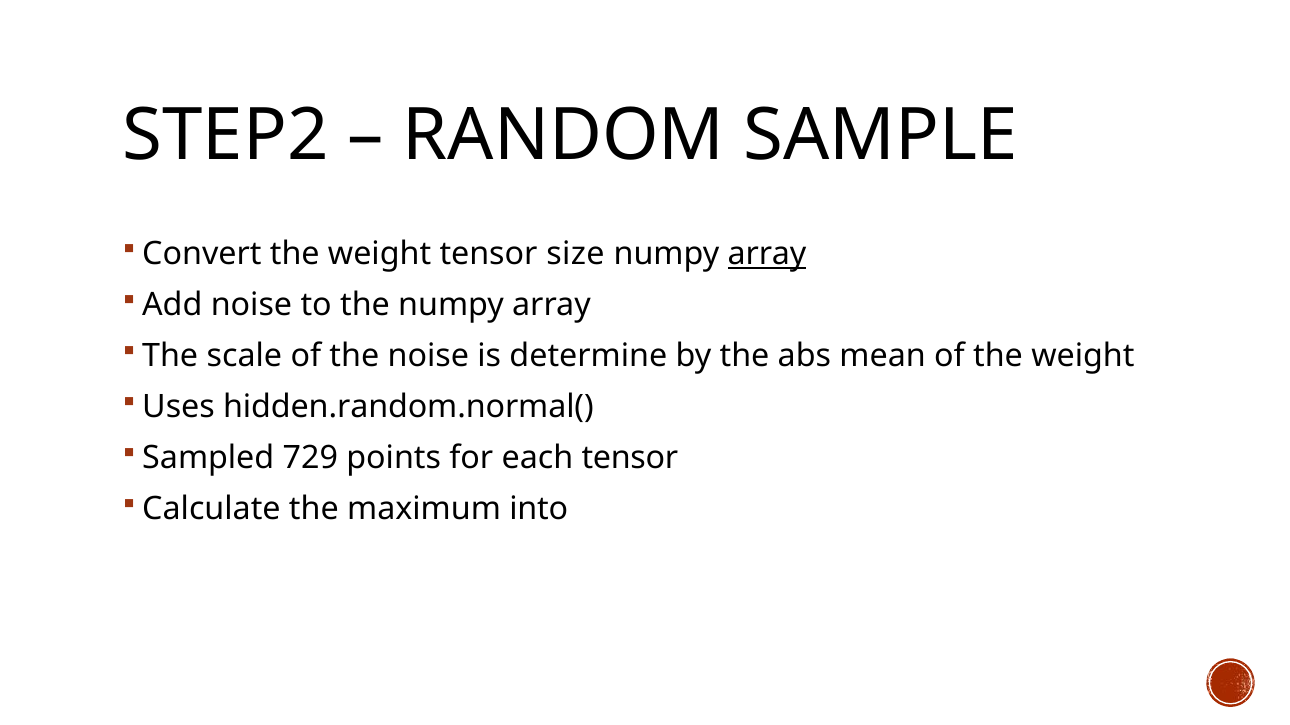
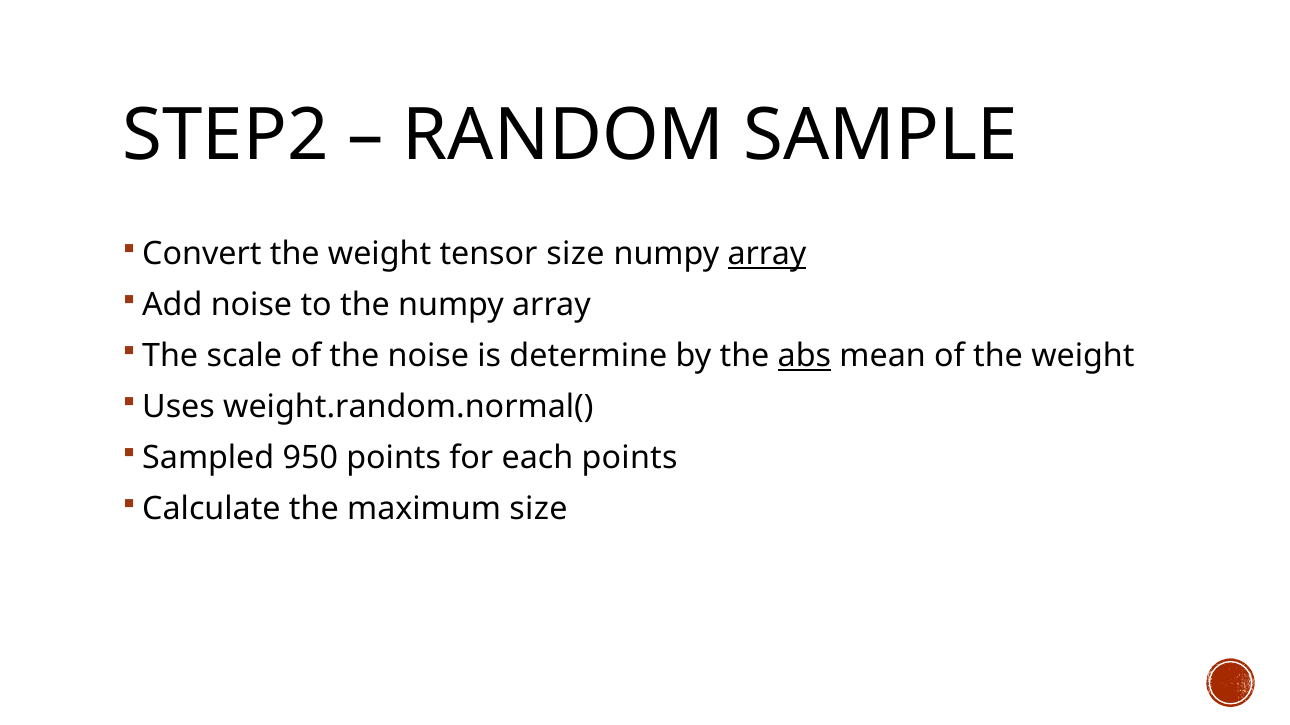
abs underline: none -> present
hidden.random.normal(: hidden.random.normal( -> weight.random.normal(
729: 729 -> 950
each tensor: tensor -> points
maximum into: into -> size
